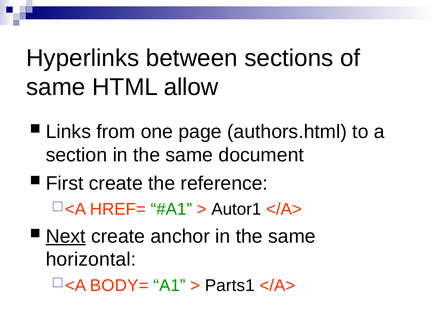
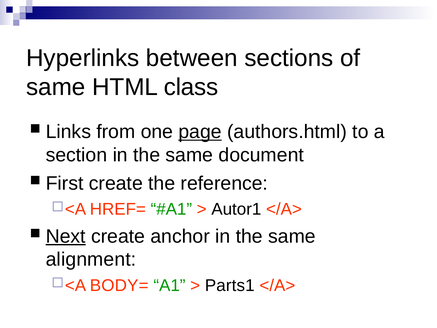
allow: allow -> class
page underline: none -> present
horizontal: horizontal -> alignment
